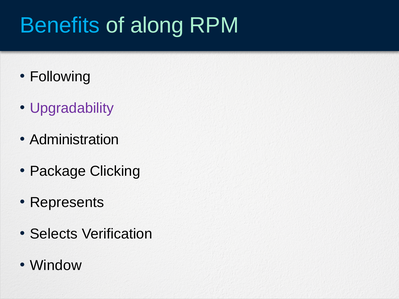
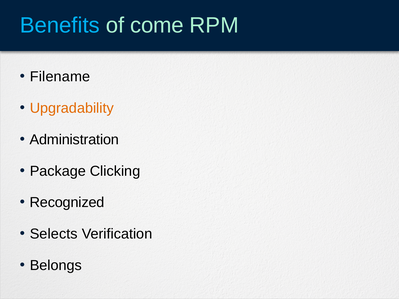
along: along -> come
Following: Following -> Filename
Upgradability colour: purple -> orange
Represents: Represents -> Recognized
Window: Window -> Belongs
